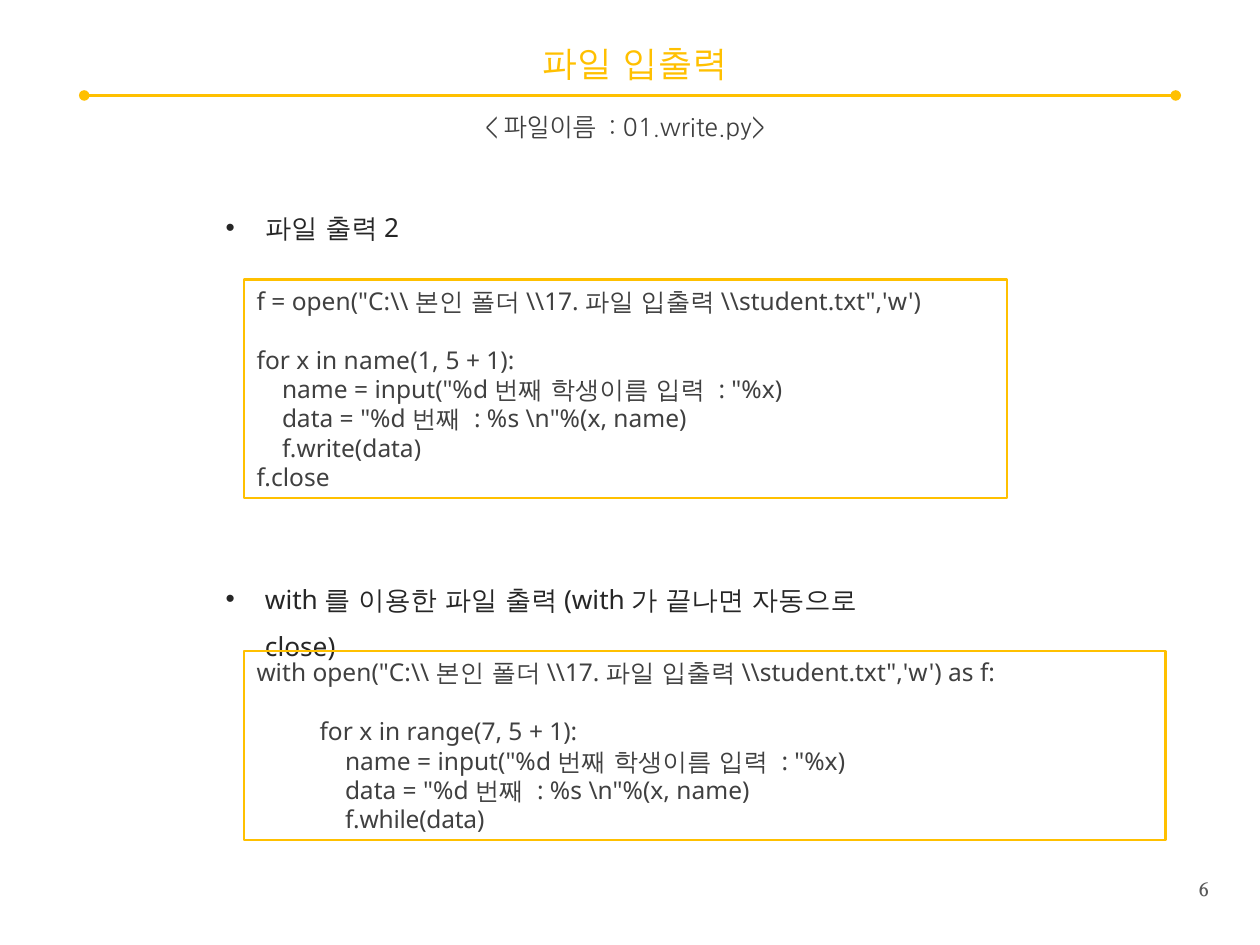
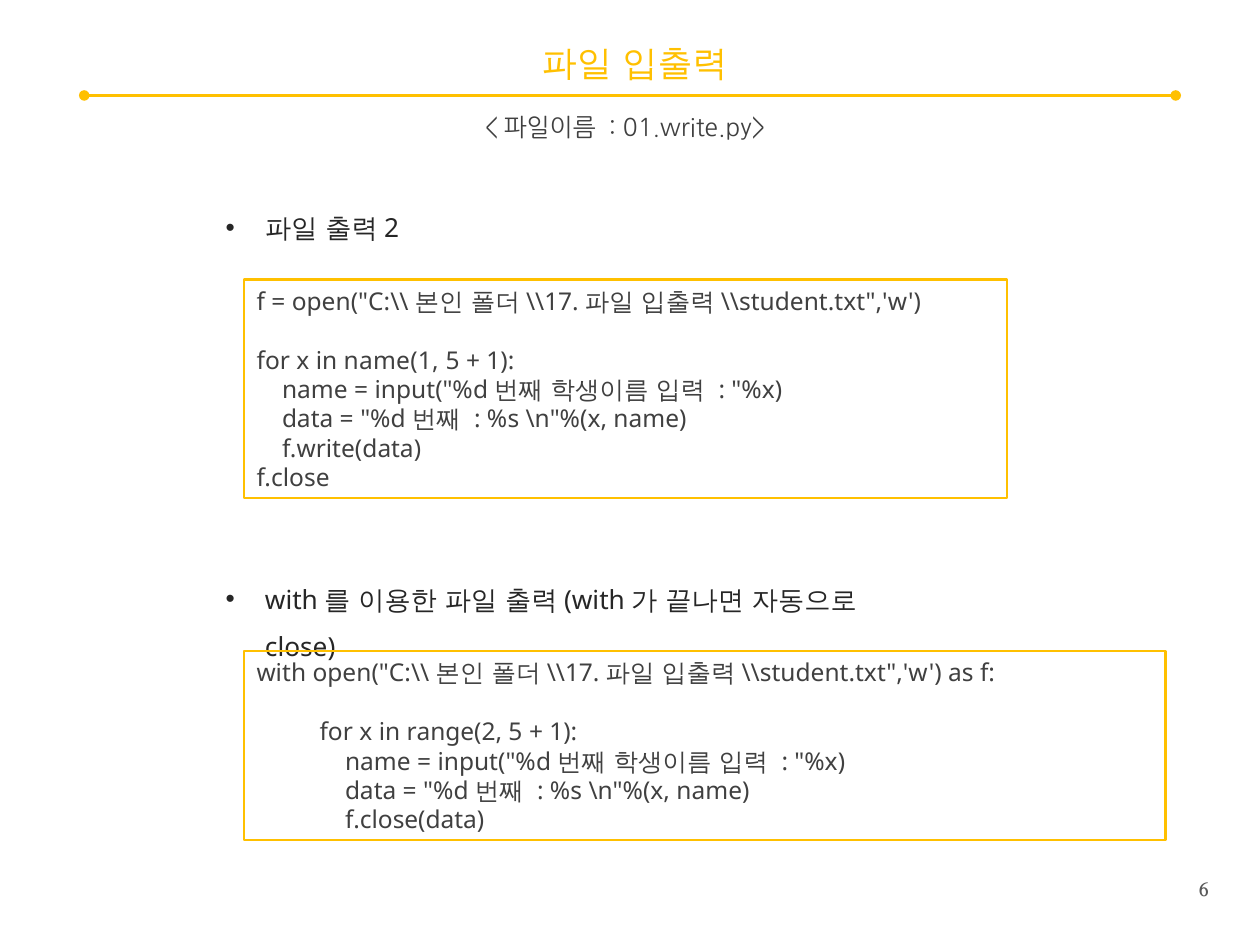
range(7: range(7 -> range(2
f.while(data: f.while(data -> f.close(data
